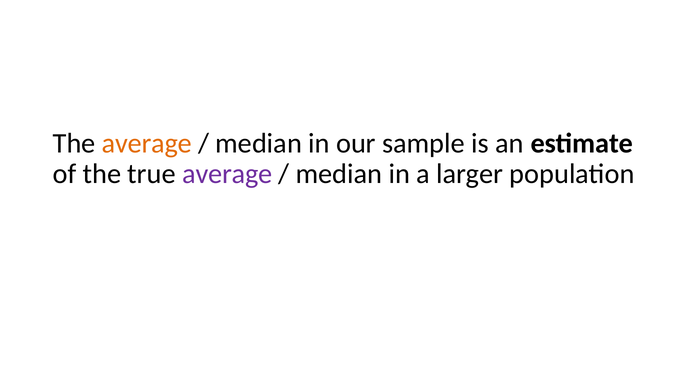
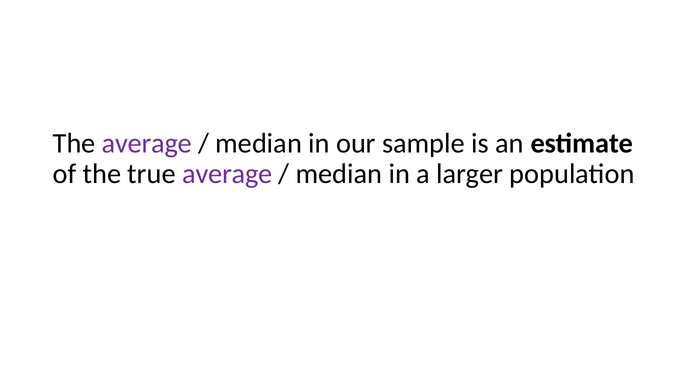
average at (147, 143) colour: orange -> purple
